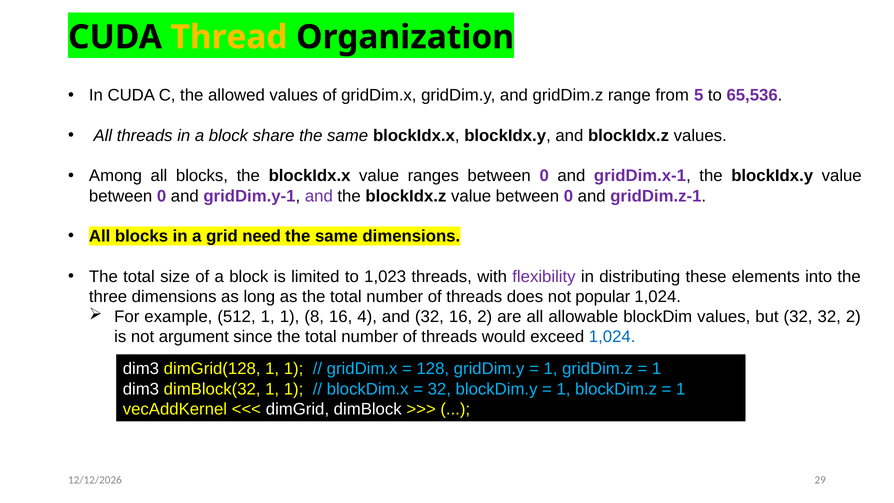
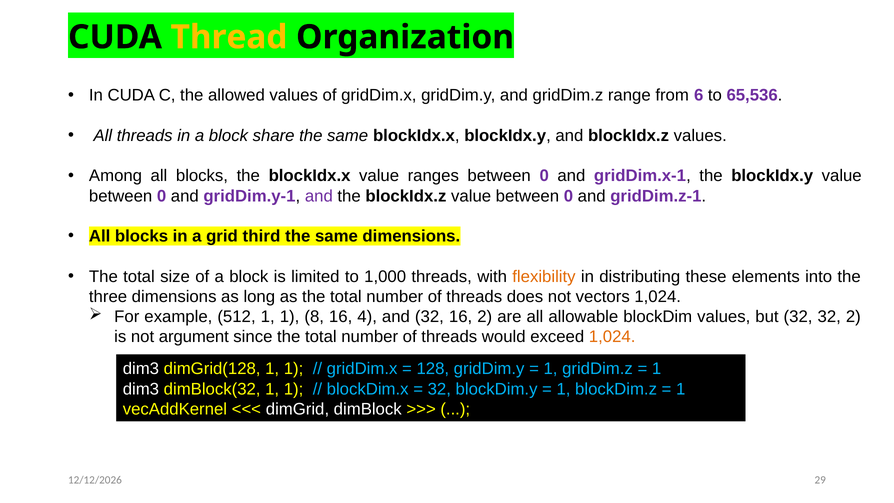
5: 5 -> 6
need: need -> third
1,023: 1,023 -> 1,000
flexibility colour: purple -> orange
popular: popular -> vectors
1,024 at (612, 337) colour: blue -> orange
